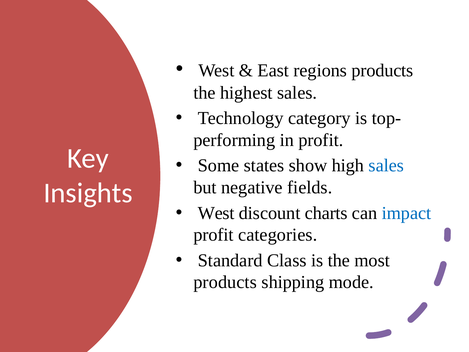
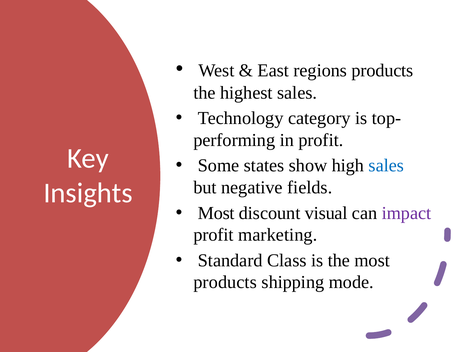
West at (216, 213): West -> Most
charts: charts -> visual
impact colour: blue -> purple
categories: categories -> marketing
